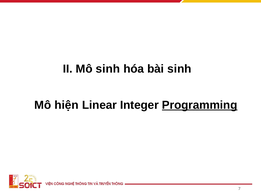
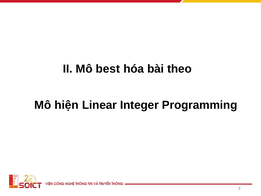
Mô sinh: sinh -> best
bài sinh: sinh -> theo
Programming underline: present -> none
